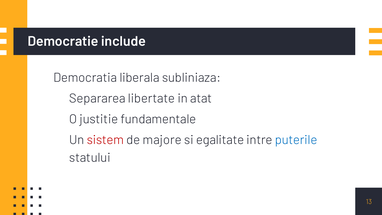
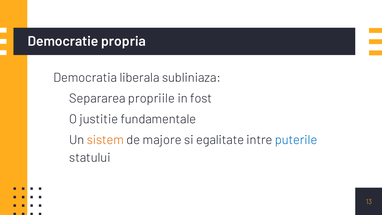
include: include -> propria
libertate: libertate -> propriile
atat: atat -> fost
sistem colour: red -> orange
